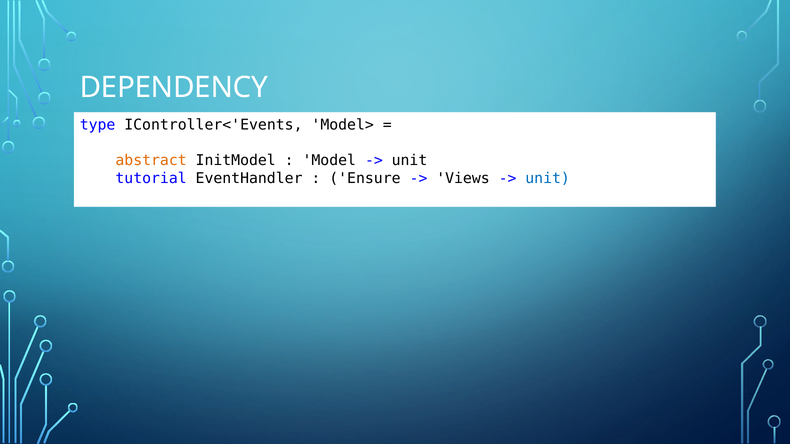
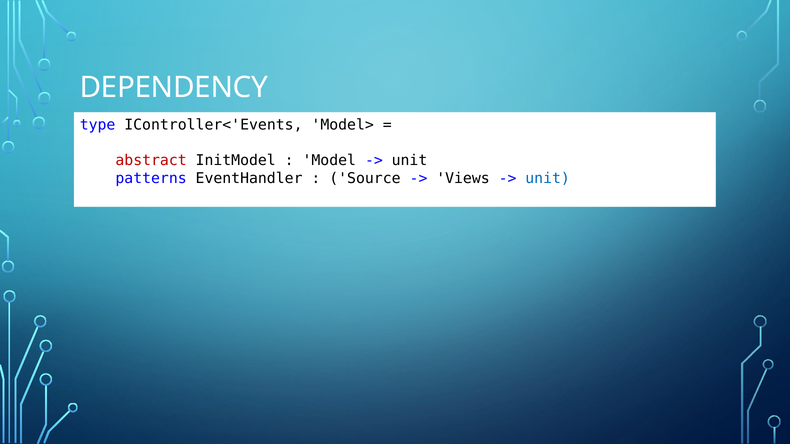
abstract colour: orange -> red
tutorial: tutorial -> patterns
Ensure: Ensure -> Source
